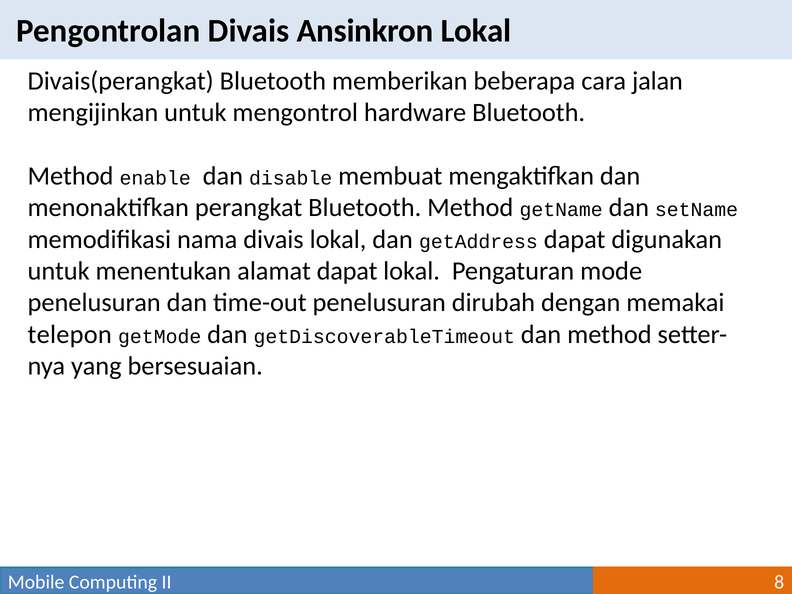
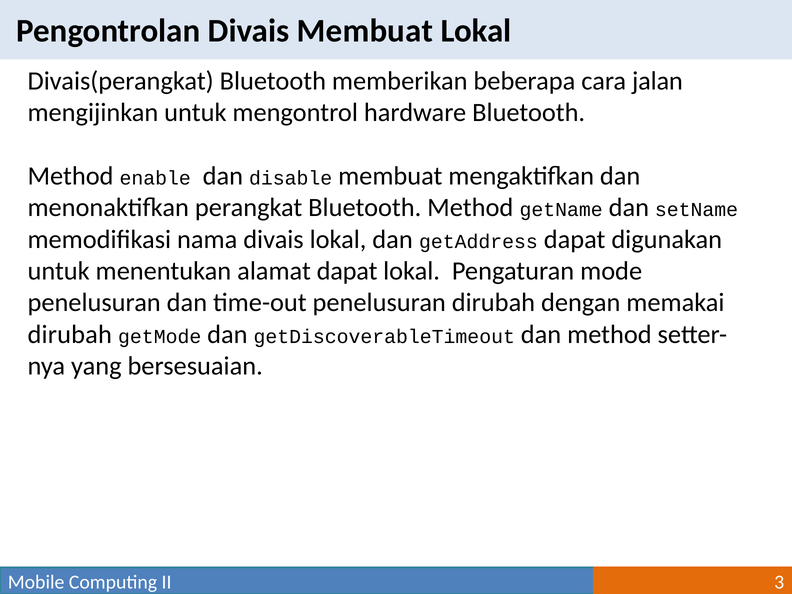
Divais Ansinkron: Ansinkron -> Membuat
telepon at (70, 334): telepon -> dirubah
8: 8 -> 3
